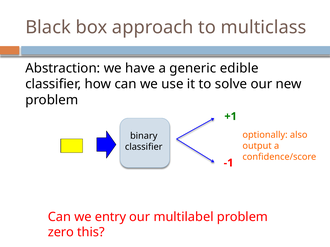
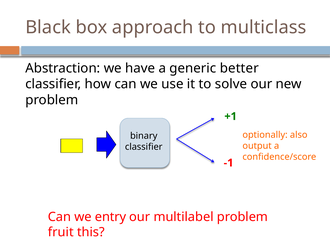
edible: edible -> better
zero: zero -> fruit
